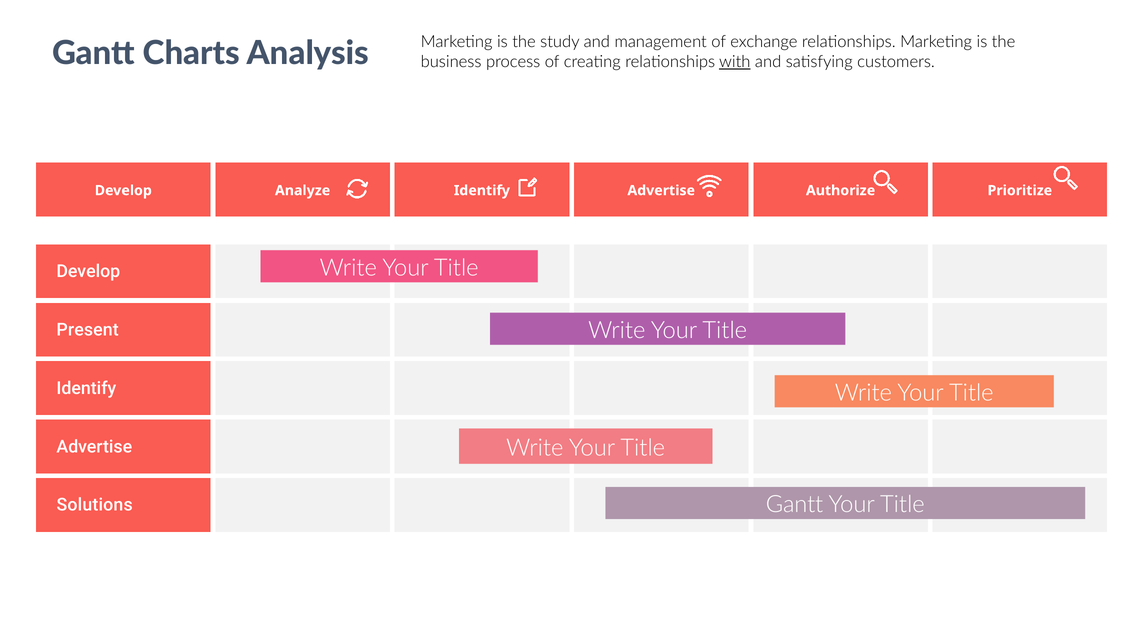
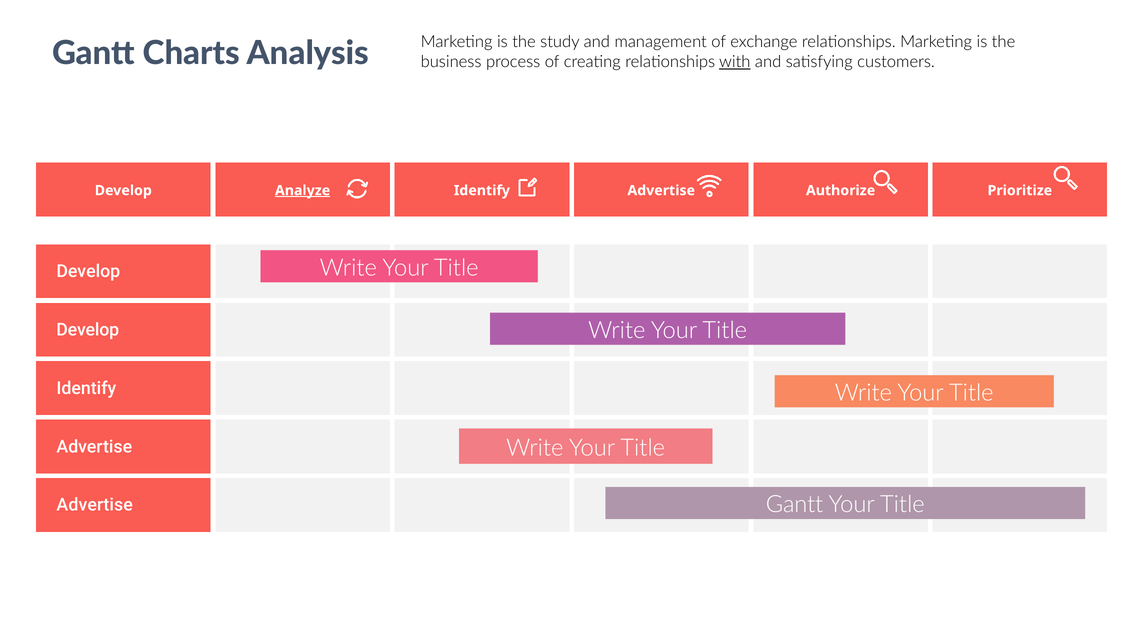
Analyze underline: none -> present
Present at (88, 330): Present -> Develop
Solutions at (95, 505): Solutions -> Advertise
